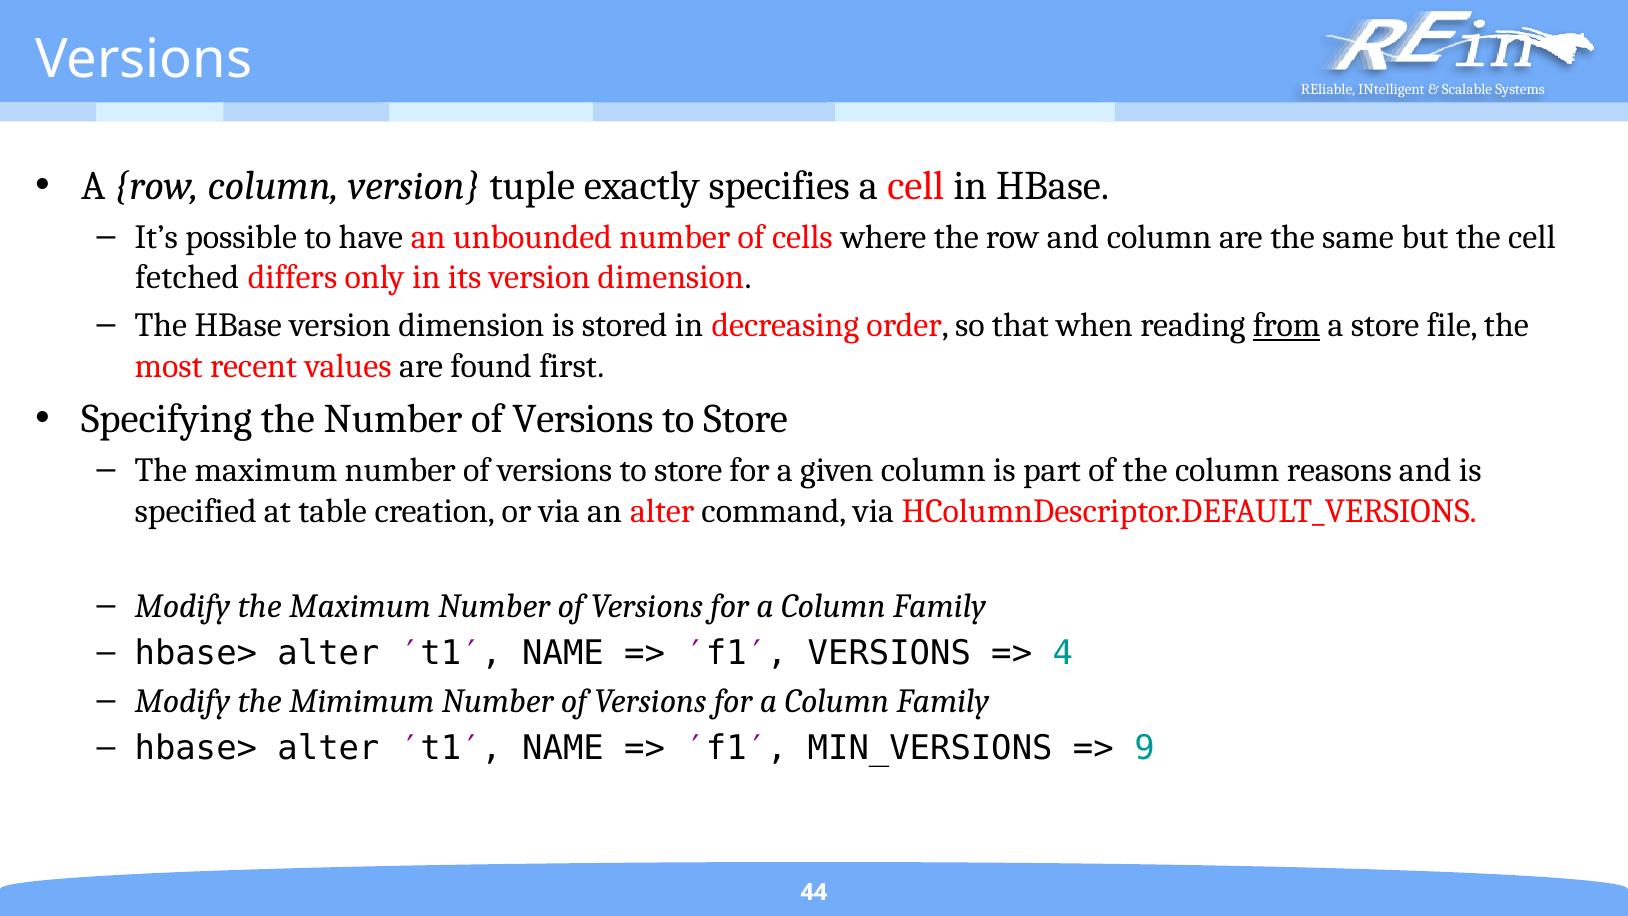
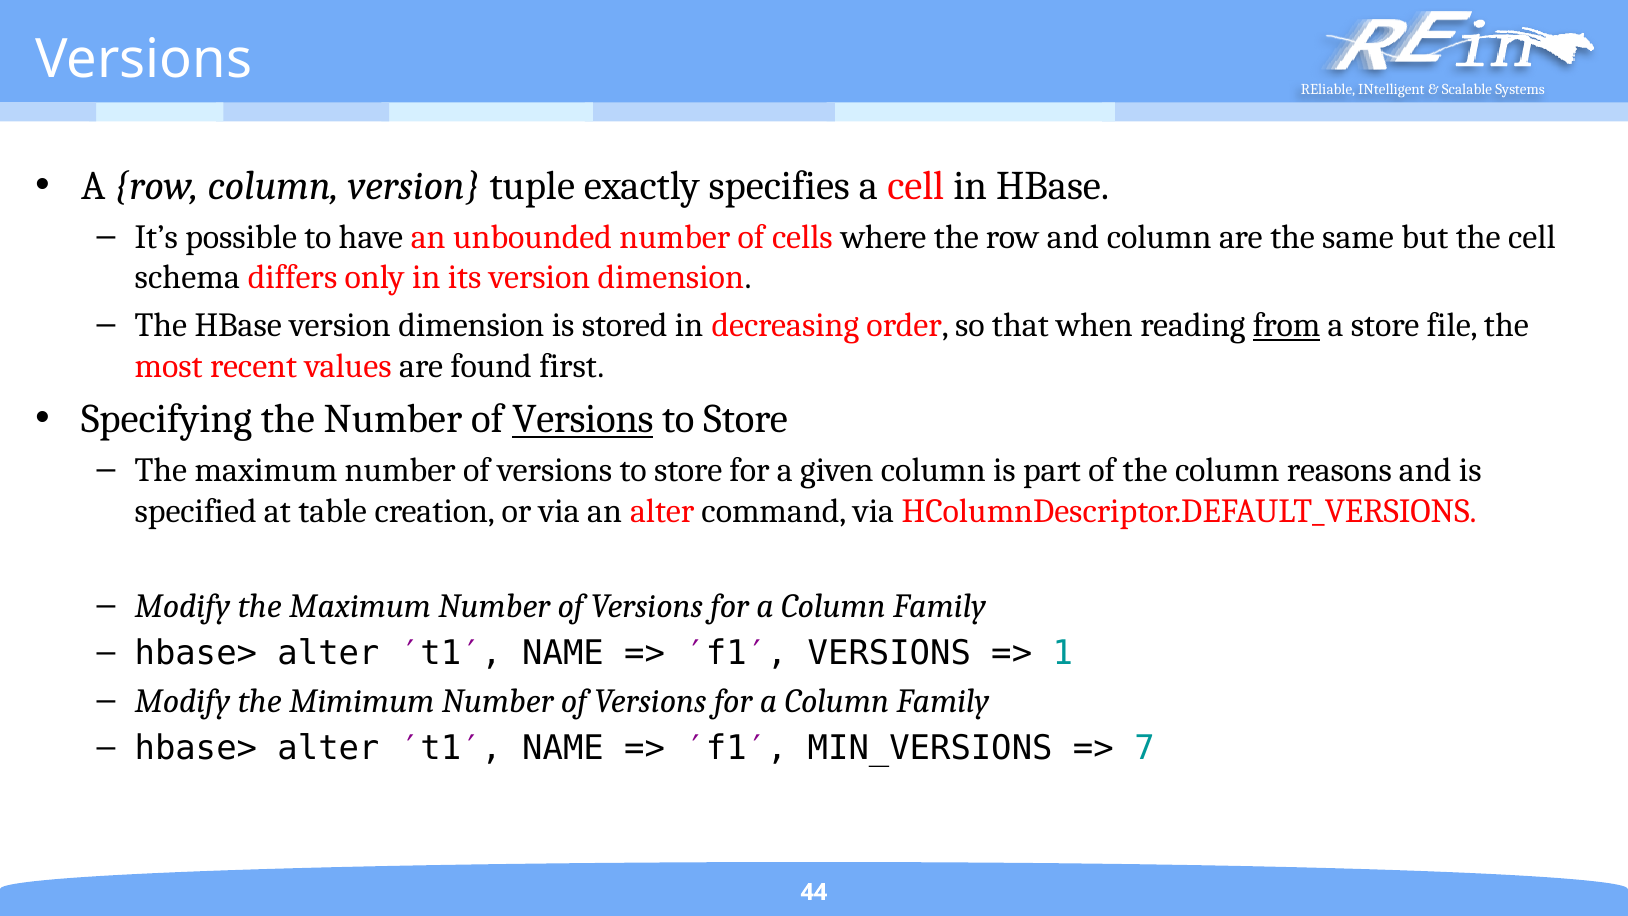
fetched: fetched -> schema
Versions at (583, 419) underline: none -> present
4: 4 -> 1
9: 9 -> 7
